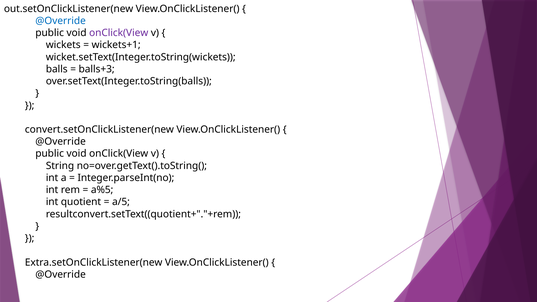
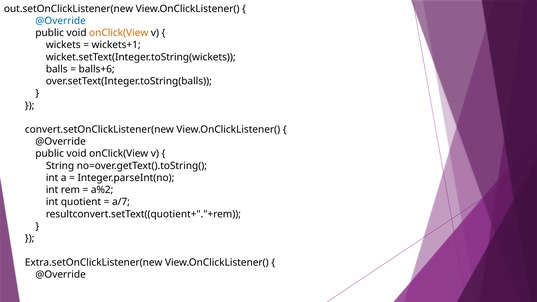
onClick(View at (119, 33) colour: purple -> orange
balls+3: balls+3 -> balls+6
a%5: a%5 -> a%2
a/5: a/5 -> a/7
